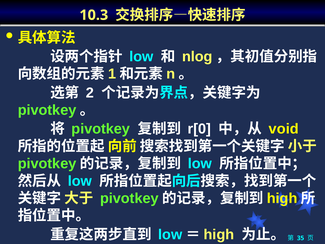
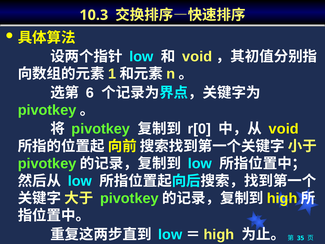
nlog at (197, 57): nlog -> void
2: 2 -> 6
